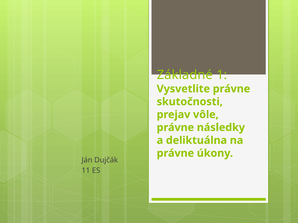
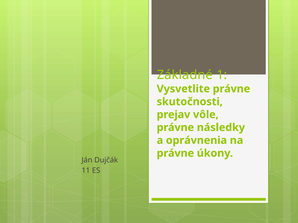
deliktuálna: deliktuálna -> oprávnenia
